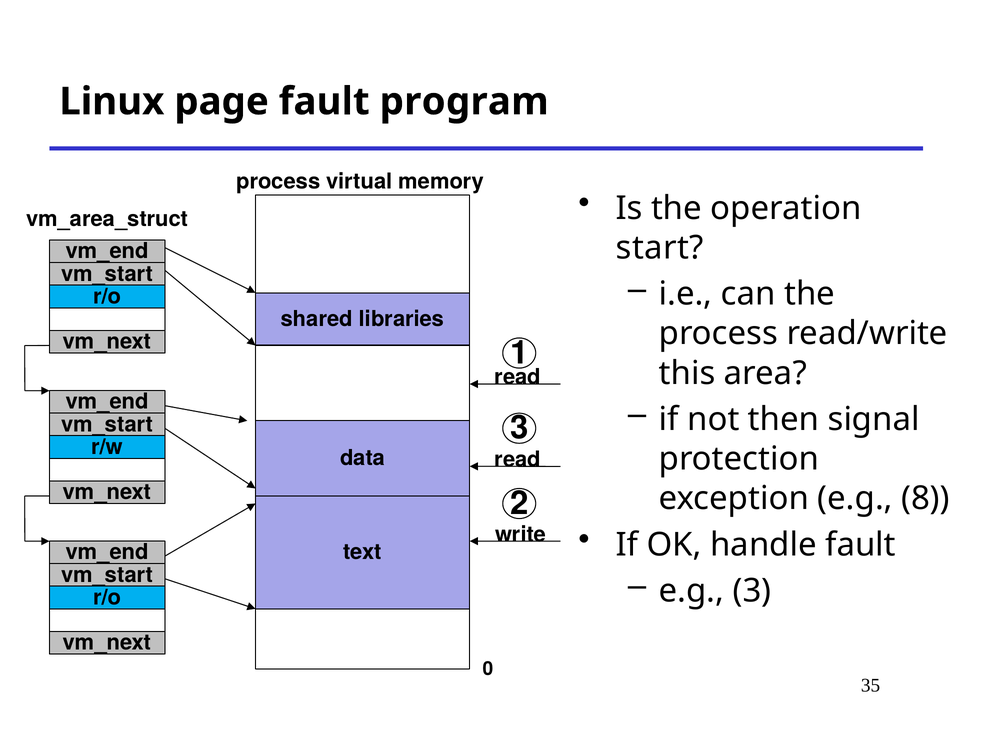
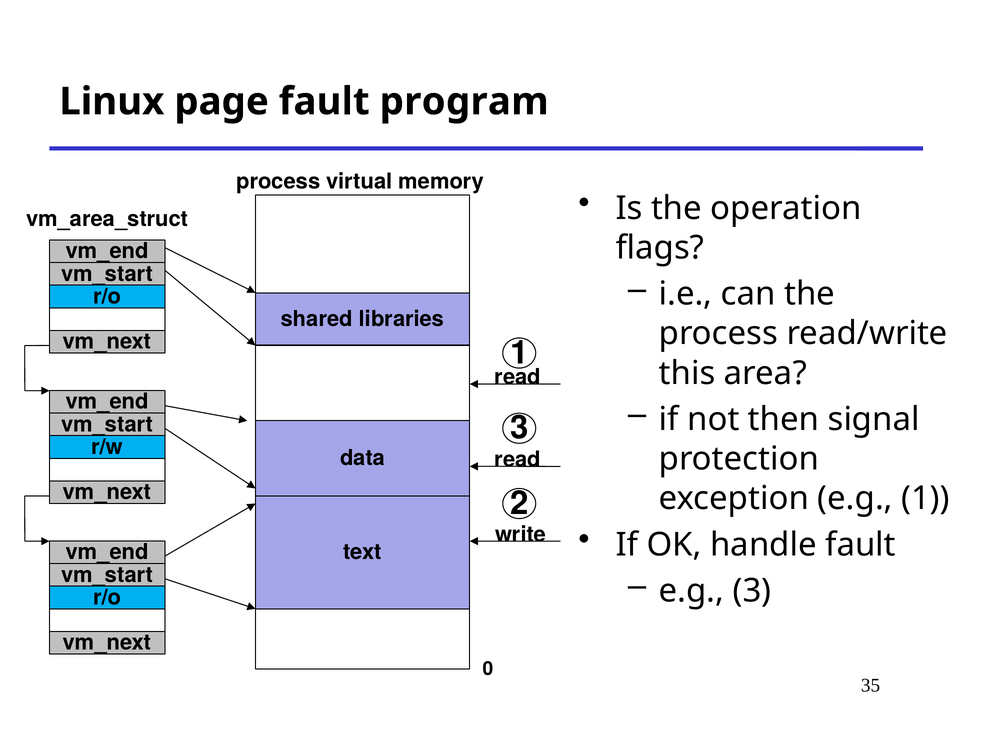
start: start -> flags
e.g 8: 8 -> 1
